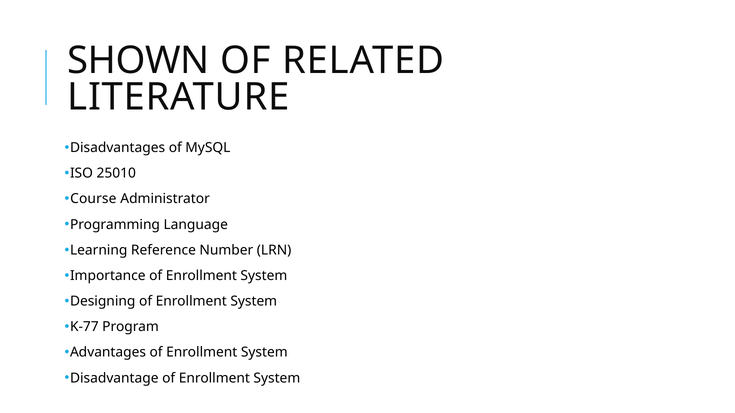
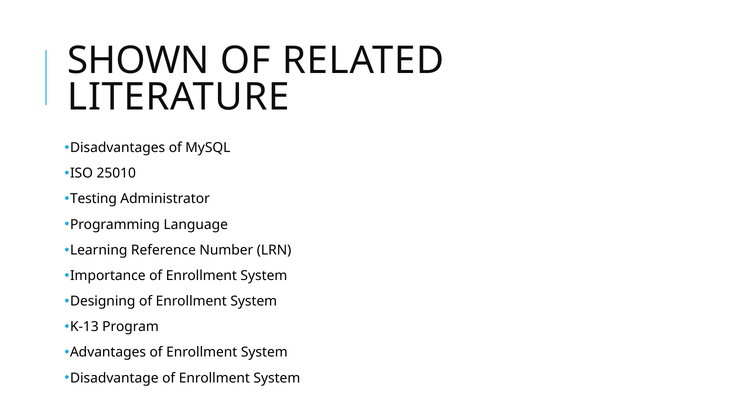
Course: Course -> Testing
K-77: K-77 -> K-13
